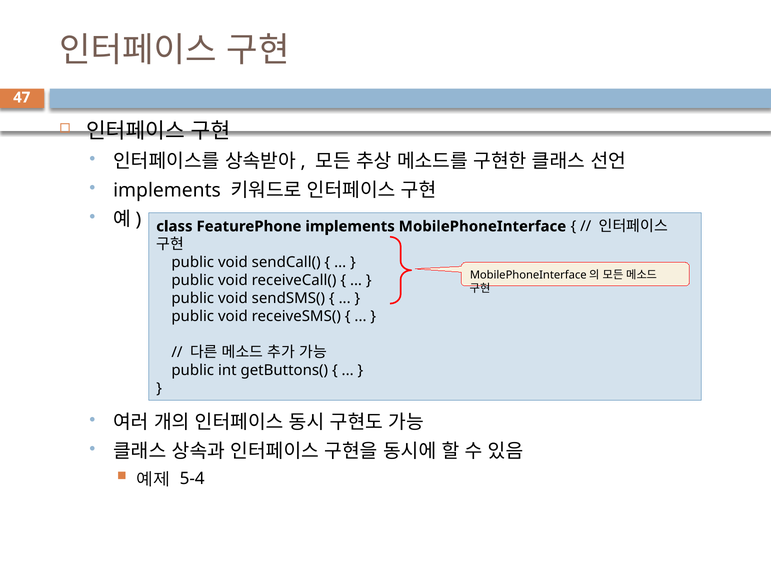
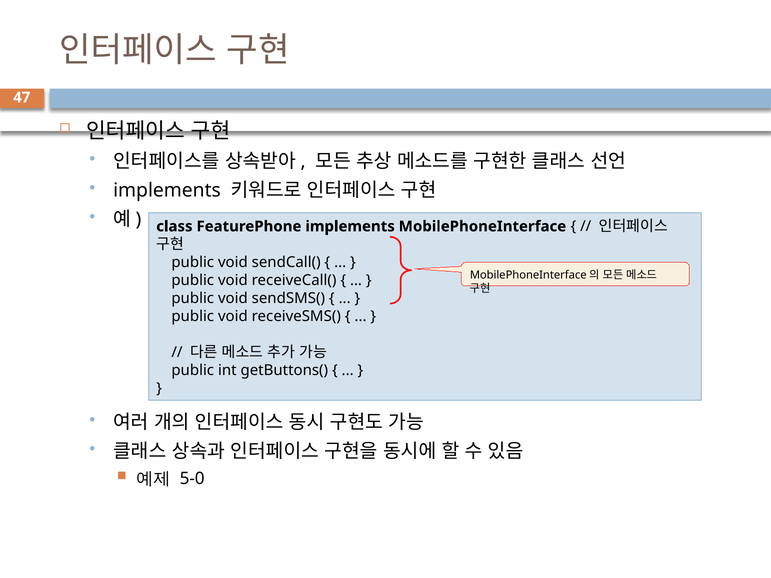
5-4: 5-4 -> 5-0
